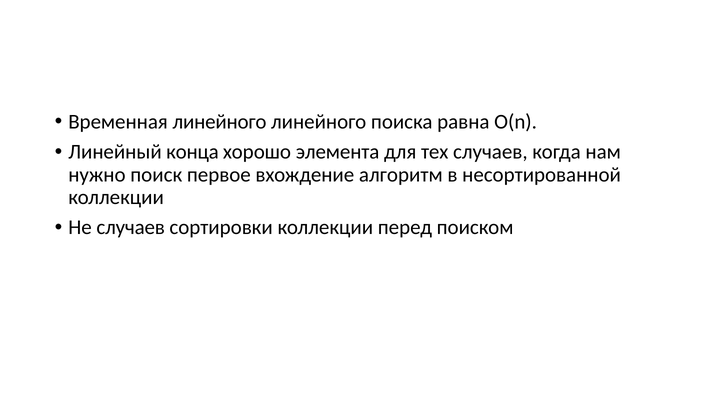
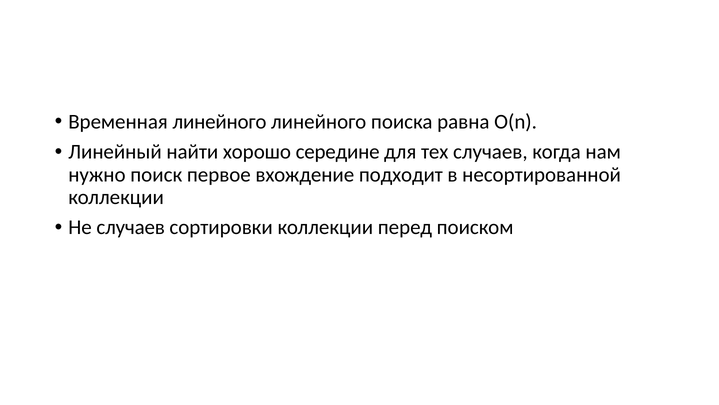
конца: конца -> найти
элемента: элемента -> середине
алгоритм: алгоритм -> подходит
